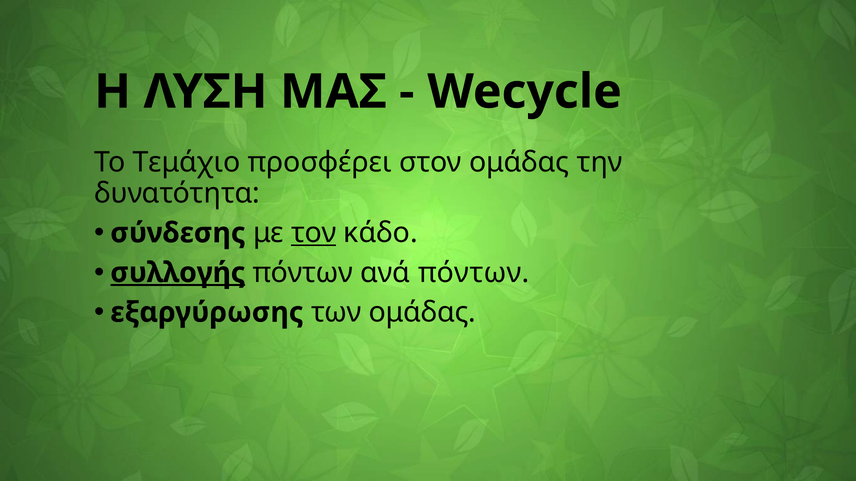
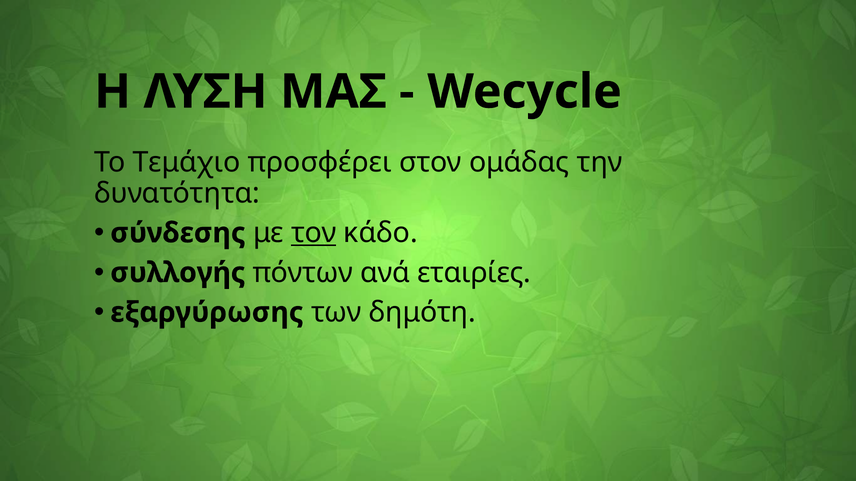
συλλογής underline: present -> none
ανά πόντων: πόντων -> εταιρίες
των ομάδας: ομάδας -> δημότη
